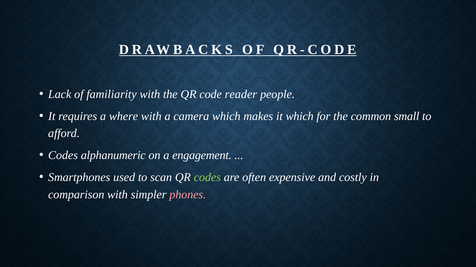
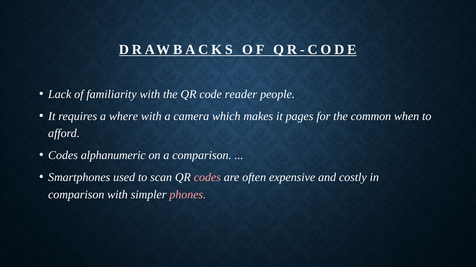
it which: which -> pages
small: small -> when
a engagement: engagement -> comparison
codes at (207, 178) colour: light green -> pink
